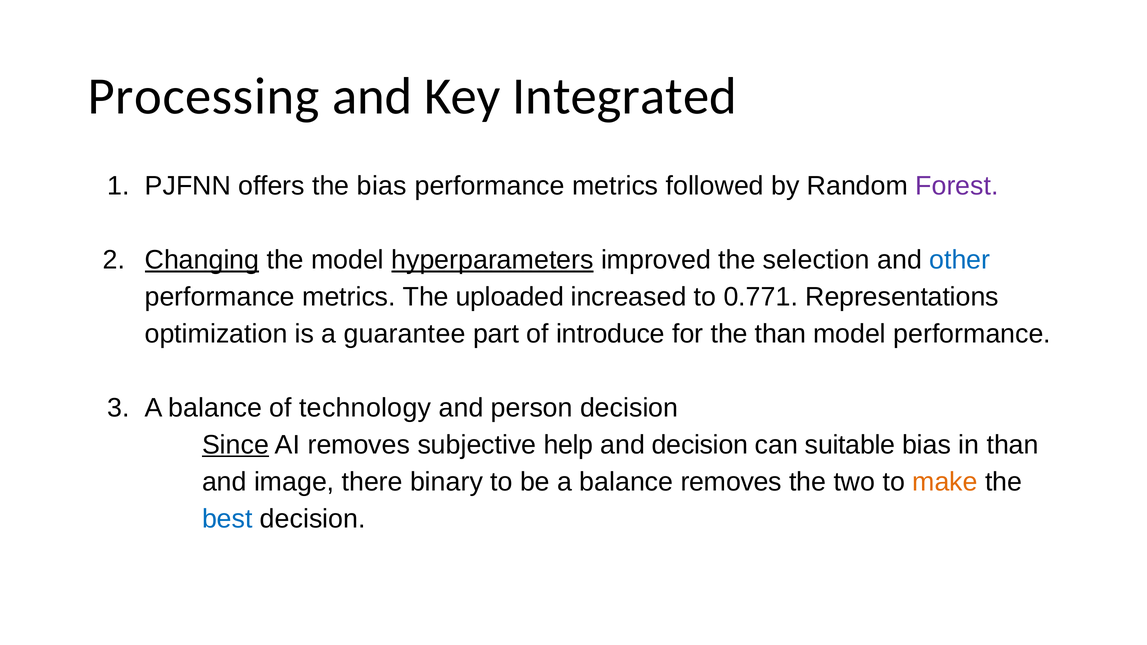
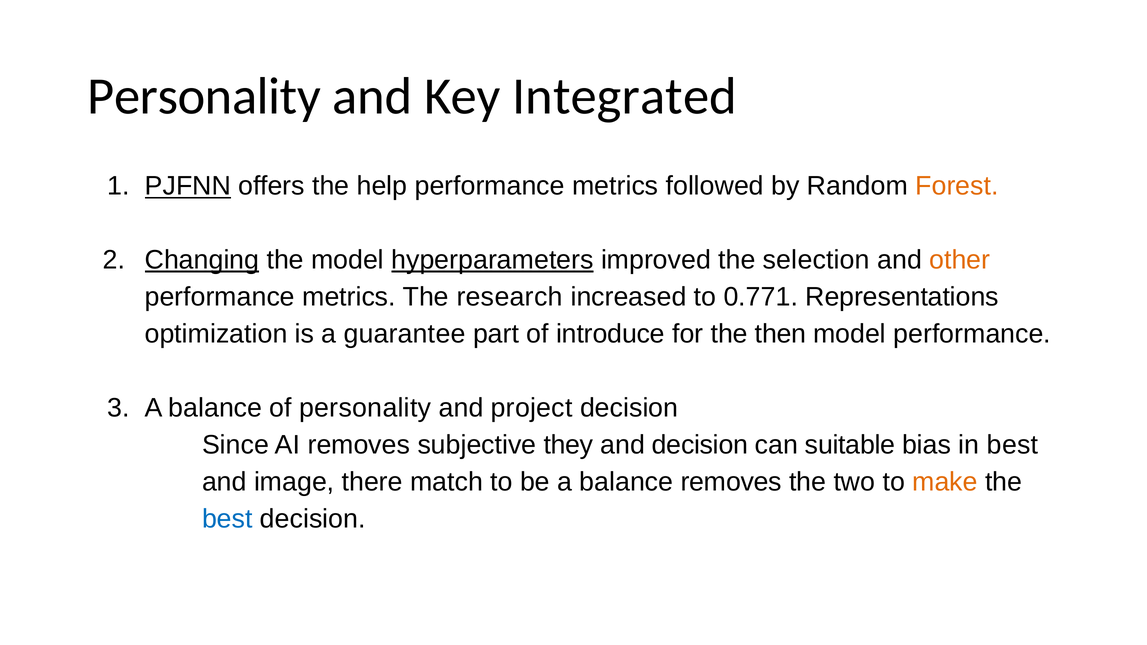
Processing at (204, 96): Processing -> Personality
PJFNN underline: none -> present
the bias: bias -> help
Forest colour: purple -> orange
other colour: blue -> orange
uploaded: uploaded -> research
the than: than -> then
of technology: technology -> personality
person: person -> project
Since underline: present -> none
help: help -> they
in than: than -> best
binary: binary -> match
